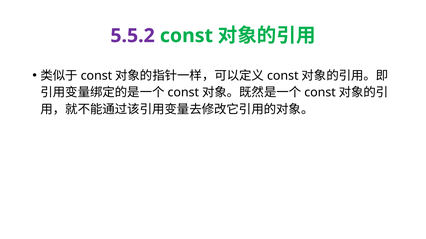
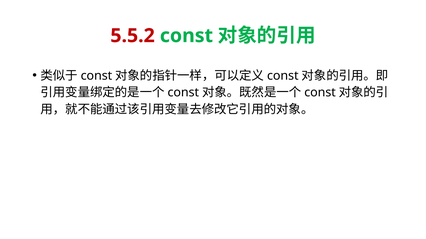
5.5.2 colour: purple -> red
